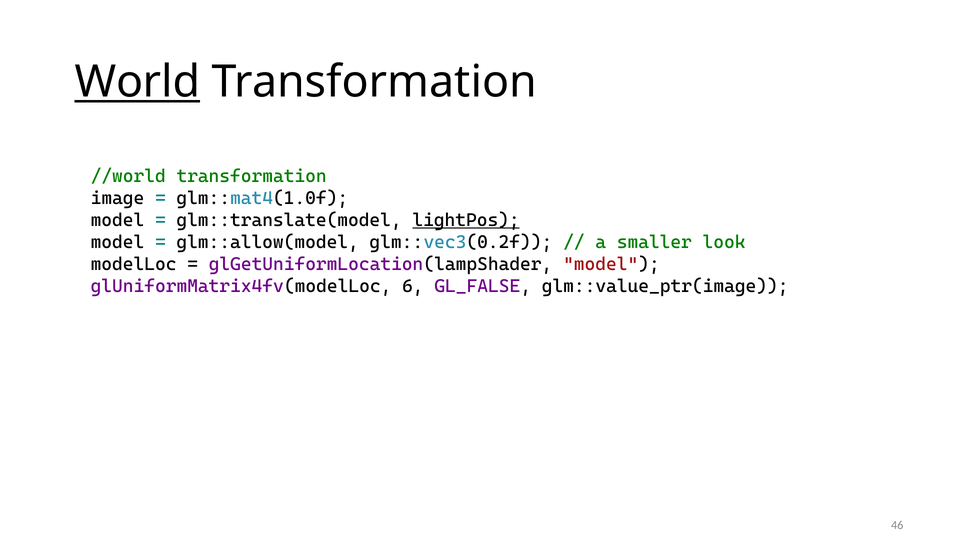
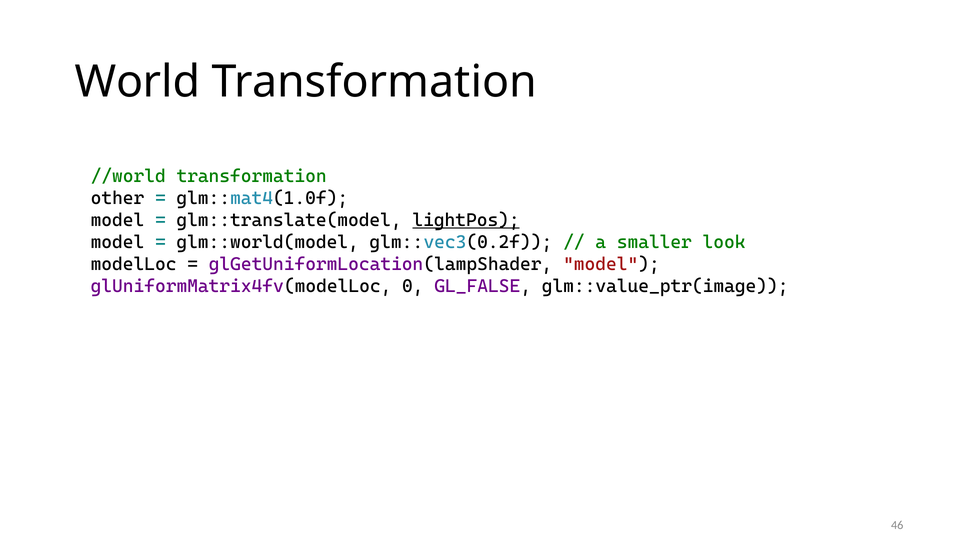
World underline: present -> none
image: image -> other
glm::allow(model: glm::allow(model -> glm::world(model
6: 6 -> 0
